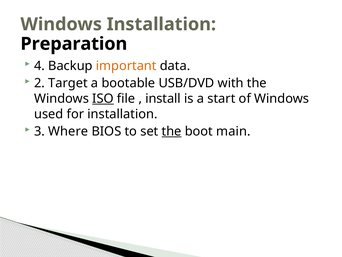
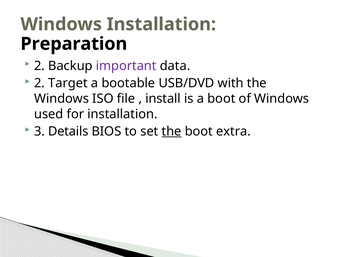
4 at (40, 66): 4 -> 2
important colour: orange -> purple
ISO underline: present -> none
a start: start -> boot
Where: Where -> Details
main: main -> extra
